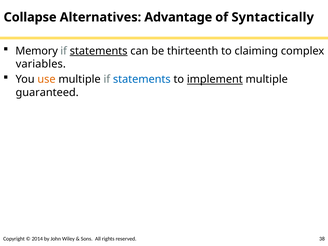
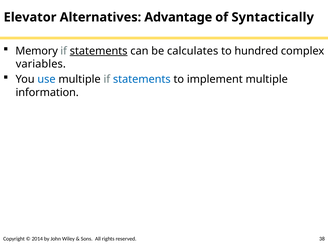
Collapse: Collapse -> Elevator
thirteenth: thirteenth -> calculates
claiming: claiming -> hundred
use colour: orange -> blue
implement underline: present -> none
guaranteed: guaranteed -> information
